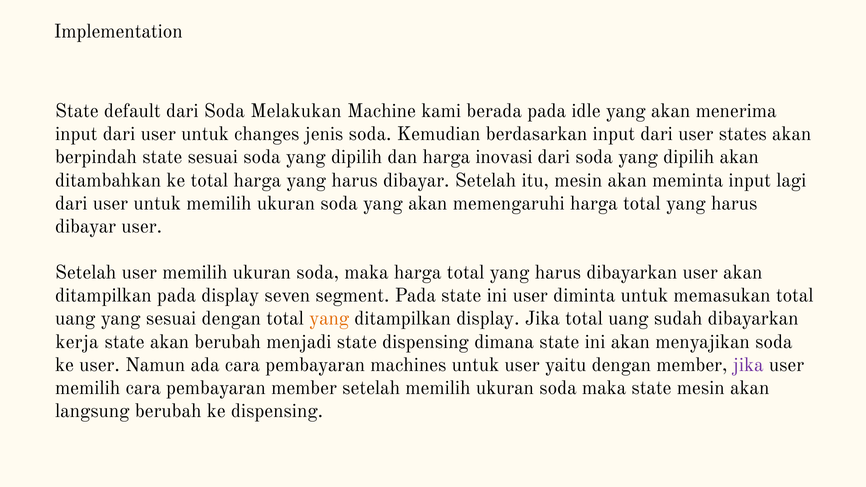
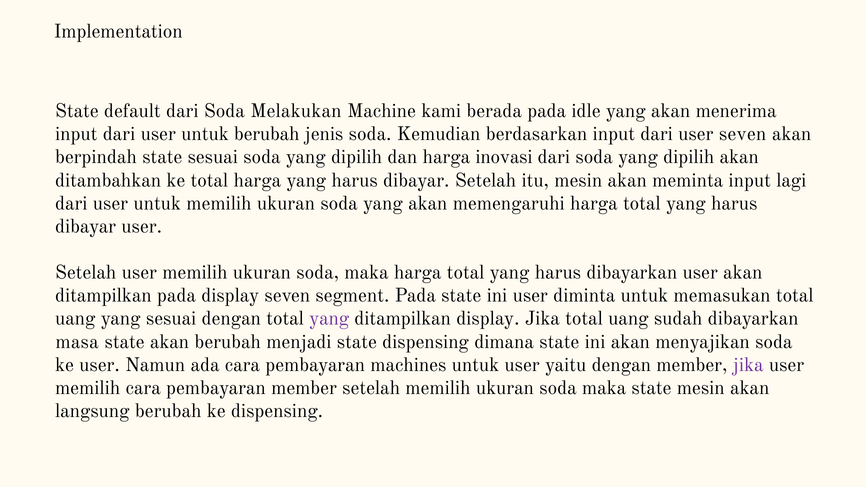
untuk changes: changes -> berubah
user states: states -> seven
yang at (329, 319) colour: orange -> purple
kerja: kerja -> masa
